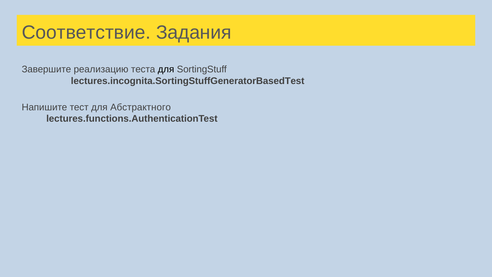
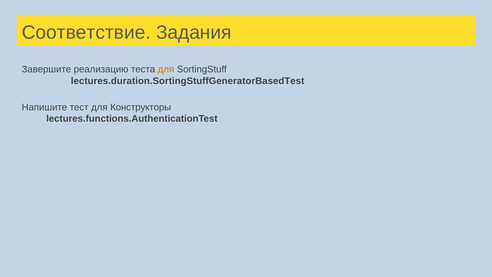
для at (166, 69) colour: black -> orange
lectures.incognita.SortingStuffGeneratorBasedTest: lectures.incognita.SortingStuffGeneratorBasedTest -> lectures.duration.SortingStuffGeneratorBasedTest
Абстрактного: Абстрактного -> Конструкторы
